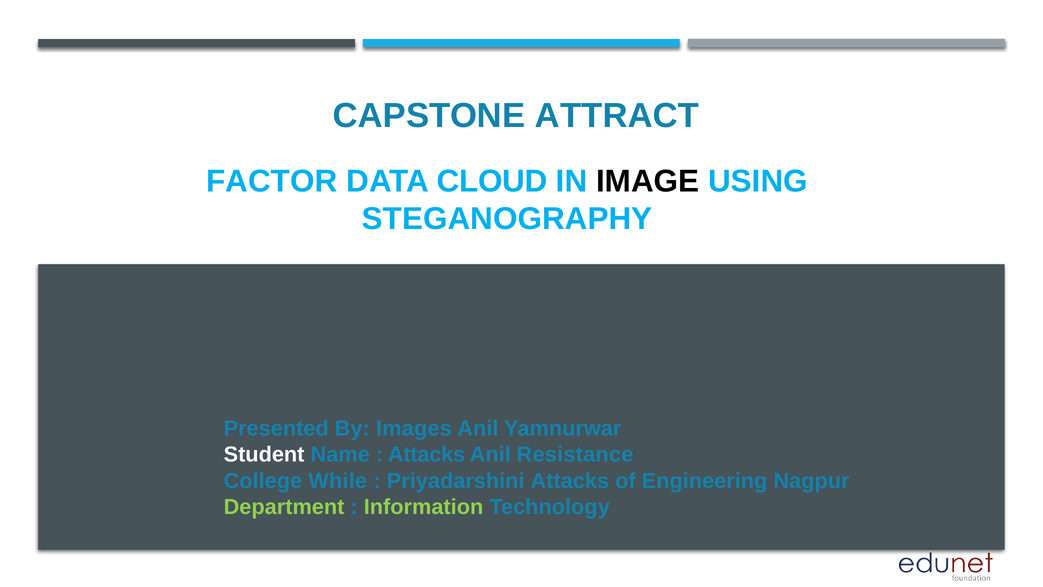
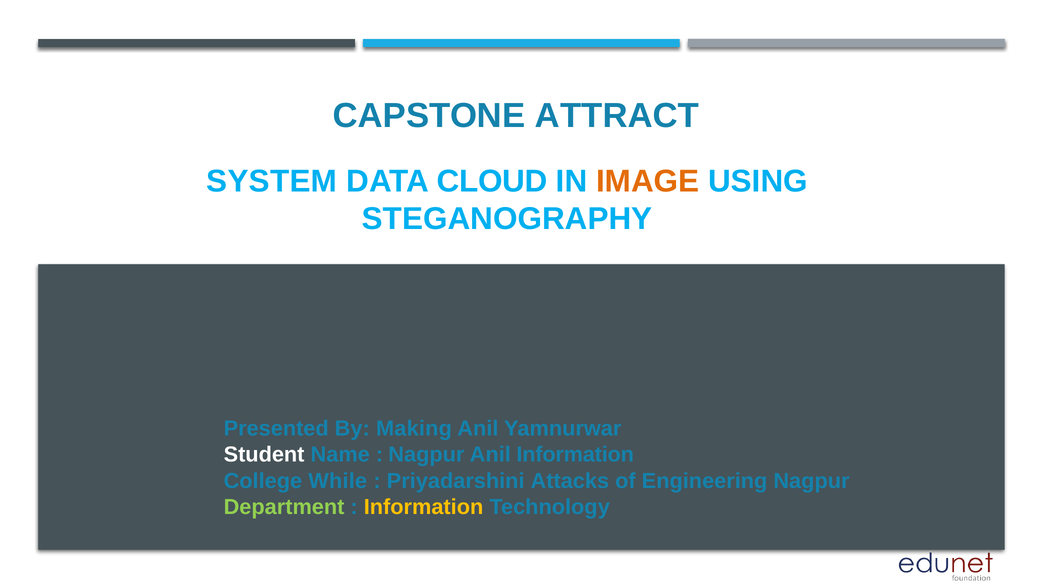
FACTOR: FACTOR -> SYSTEM
IMAGE colour: black -> orange
Images: Images -> Making
Attacks at (426, 455): Attacks -> Nagpur
Anil Resistance: Resistance -> Information
Information at (424, 507) colour: light green -> yellow
